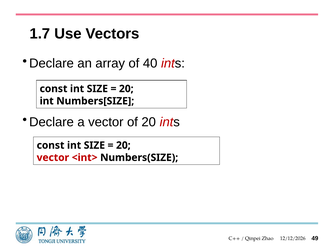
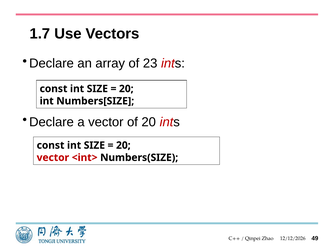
40: 40 -> 23
